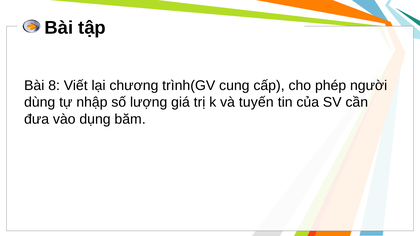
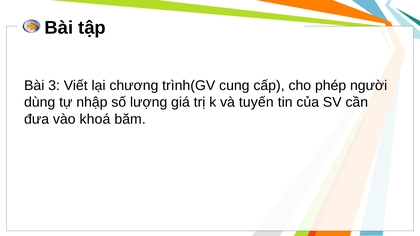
8: 8 -> 3
dụng: dụng -> khoá
